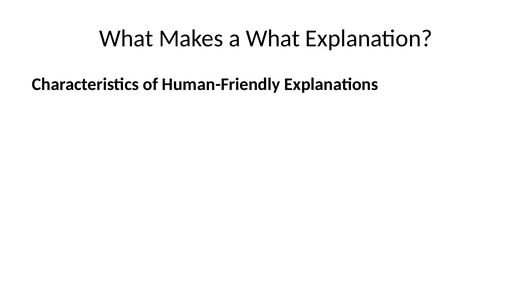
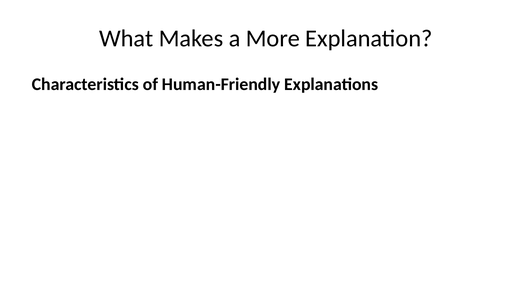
a What: What -> More
